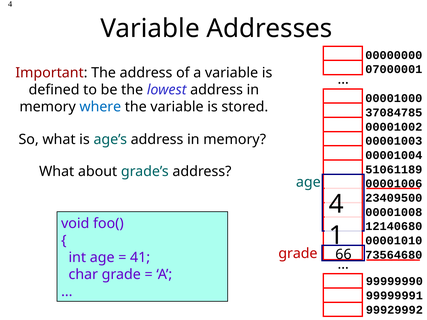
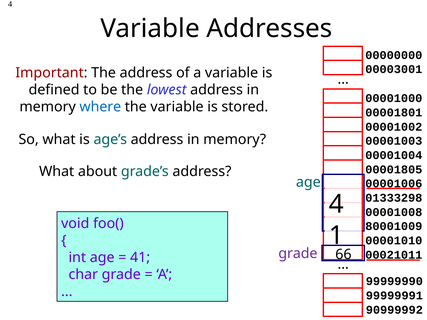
07000001: 07000001 -> 00003001
37084785: 37084785 -> 00001801
51061189: 51061189 -> 00001805
23409500: 23409500 -> 01333298
12140680: 12140680 -> 80001009
grade at (298, 254) colour: red -> purple
73564680: 73564680 -> 00021011
99929992: 99929992 -> 90999992
